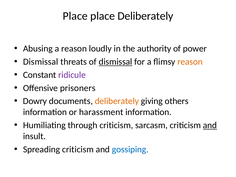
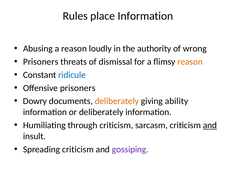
Place at (75, 16): Place -> Rules
place Deliberately: Deliberately -> Information
power: power -> wrong
Dismissal at (41, 62): Dismissal -> Prisoners
dismissal at (115, 62) underline: present -> none
ridicule colour: purple -> blue
others: others -> ability
or harassment: harassment -> deliberately
gossiping colour: blue -> purple
